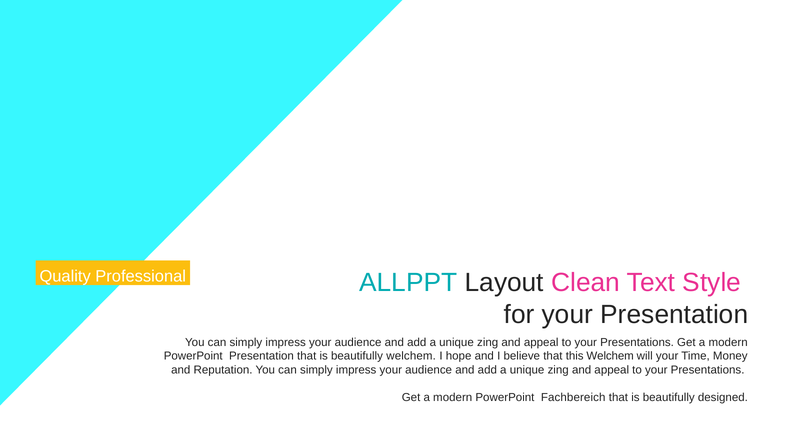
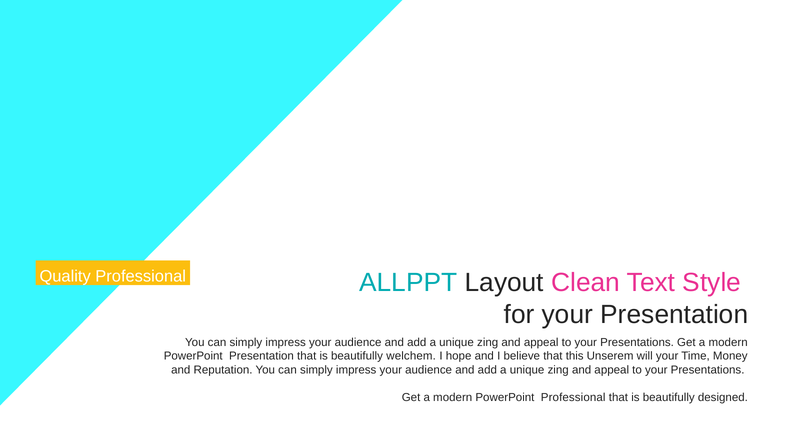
this Welchem: Welchem -> Unserem
PowerPoint Fachbereich: Fachbereich -> Professional
